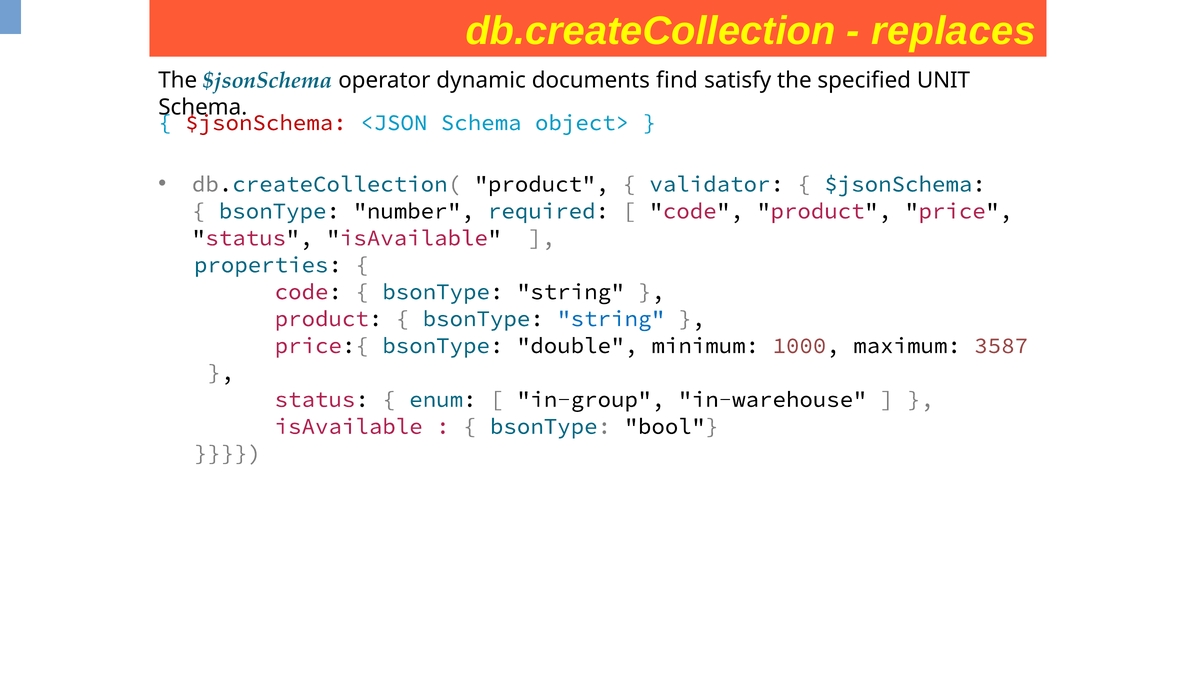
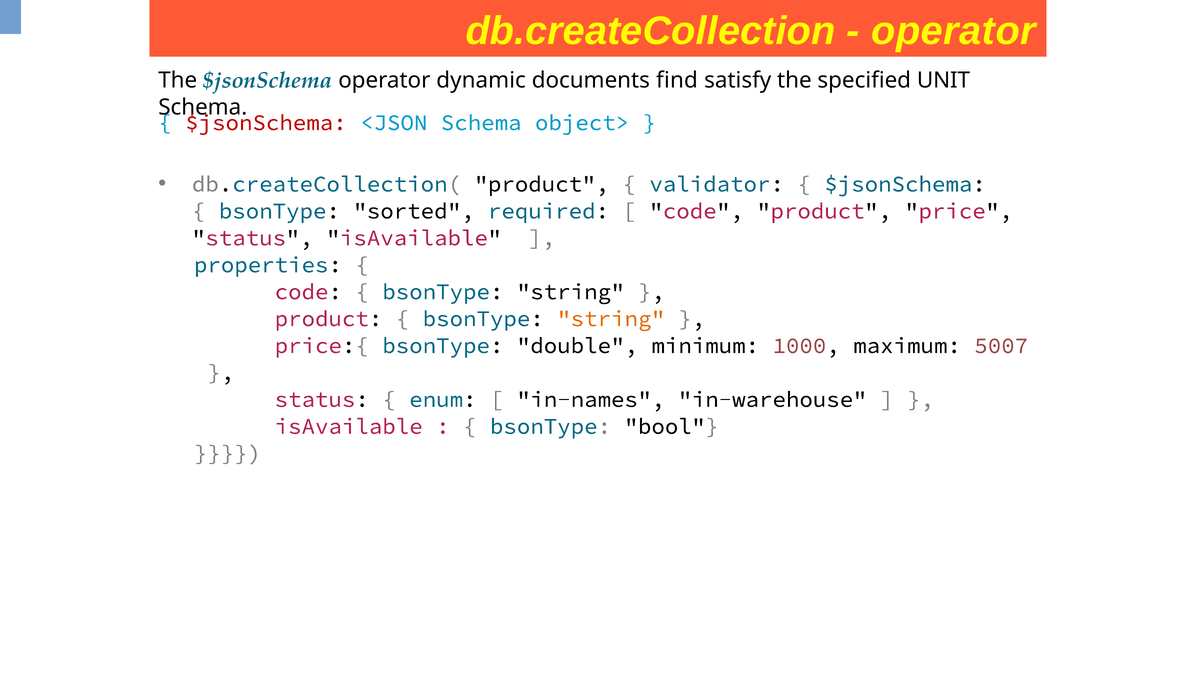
replaces at (954, 31): replaces -> operator
number: number -> sorted
string at (611, 319) colour: blue -> orange
3587: 3587 -> 5007
in-group: in-group -> in-names
